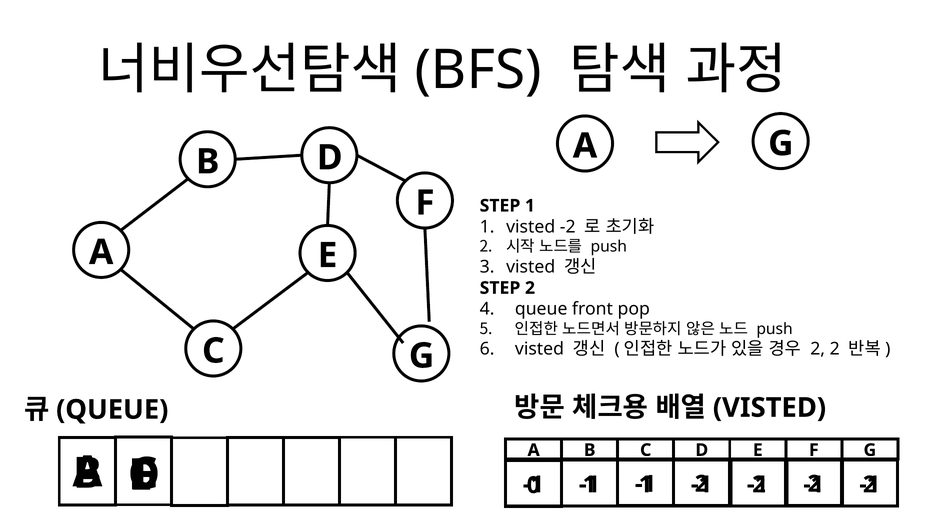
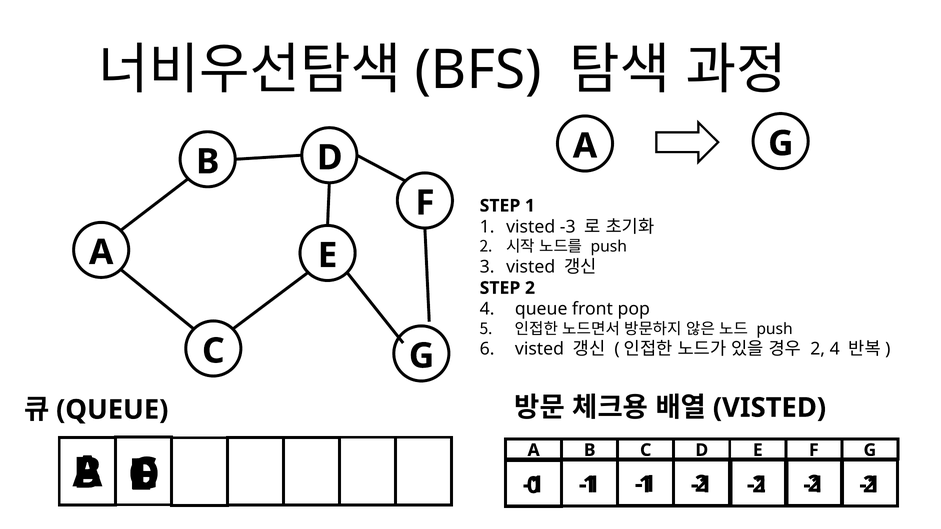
-2: -2 -> -3
2 at (835, 349): 2 -> 4
